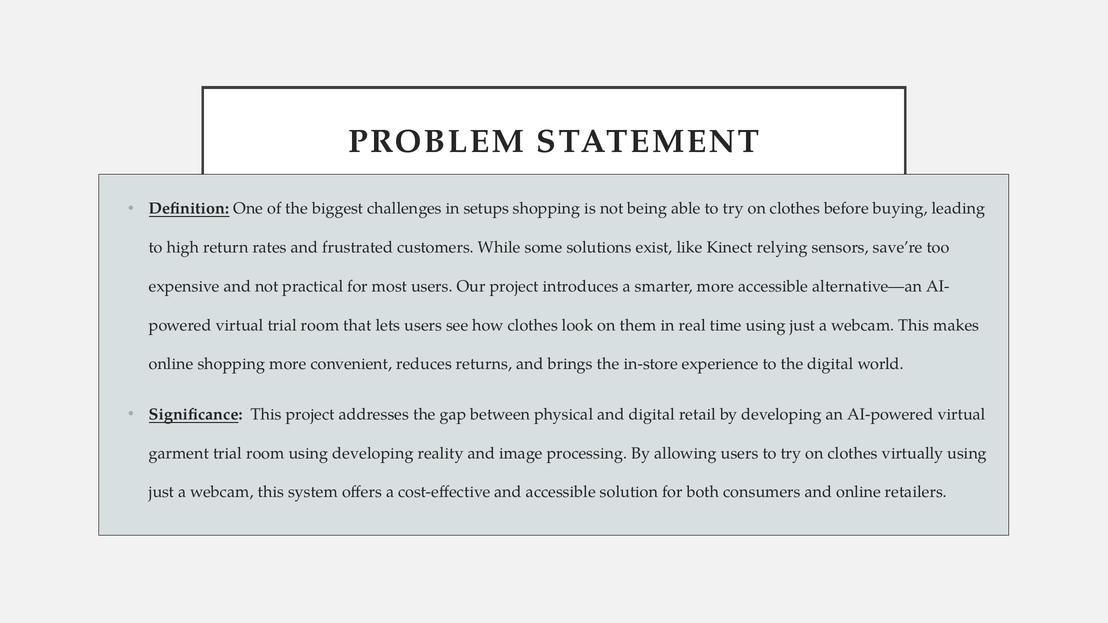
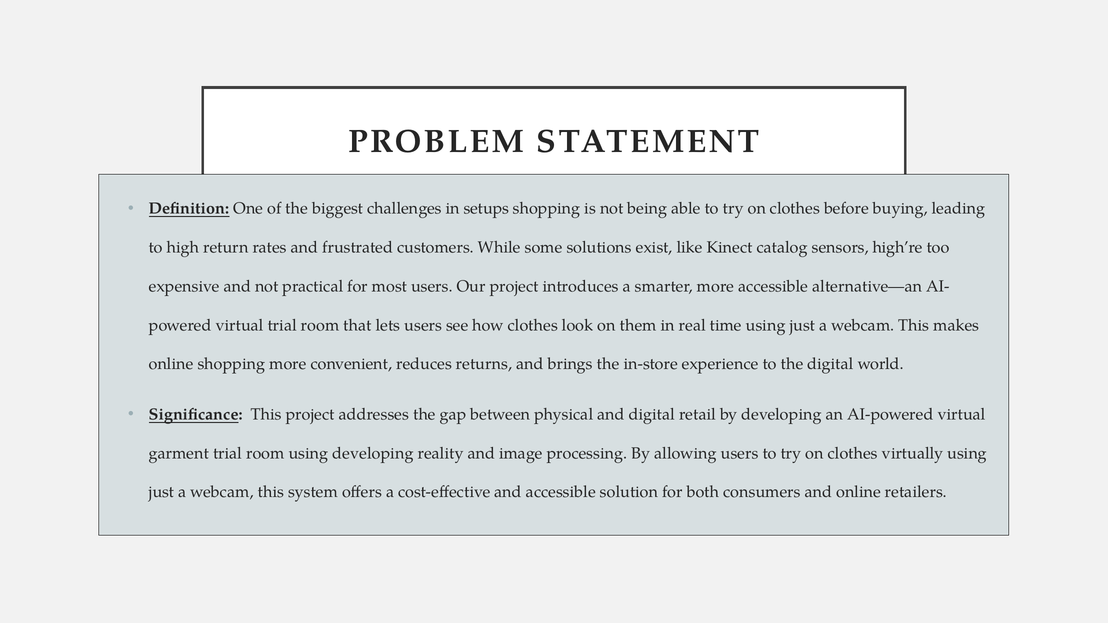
relying: relying -> catalog
save’re: save’re -> high’re
